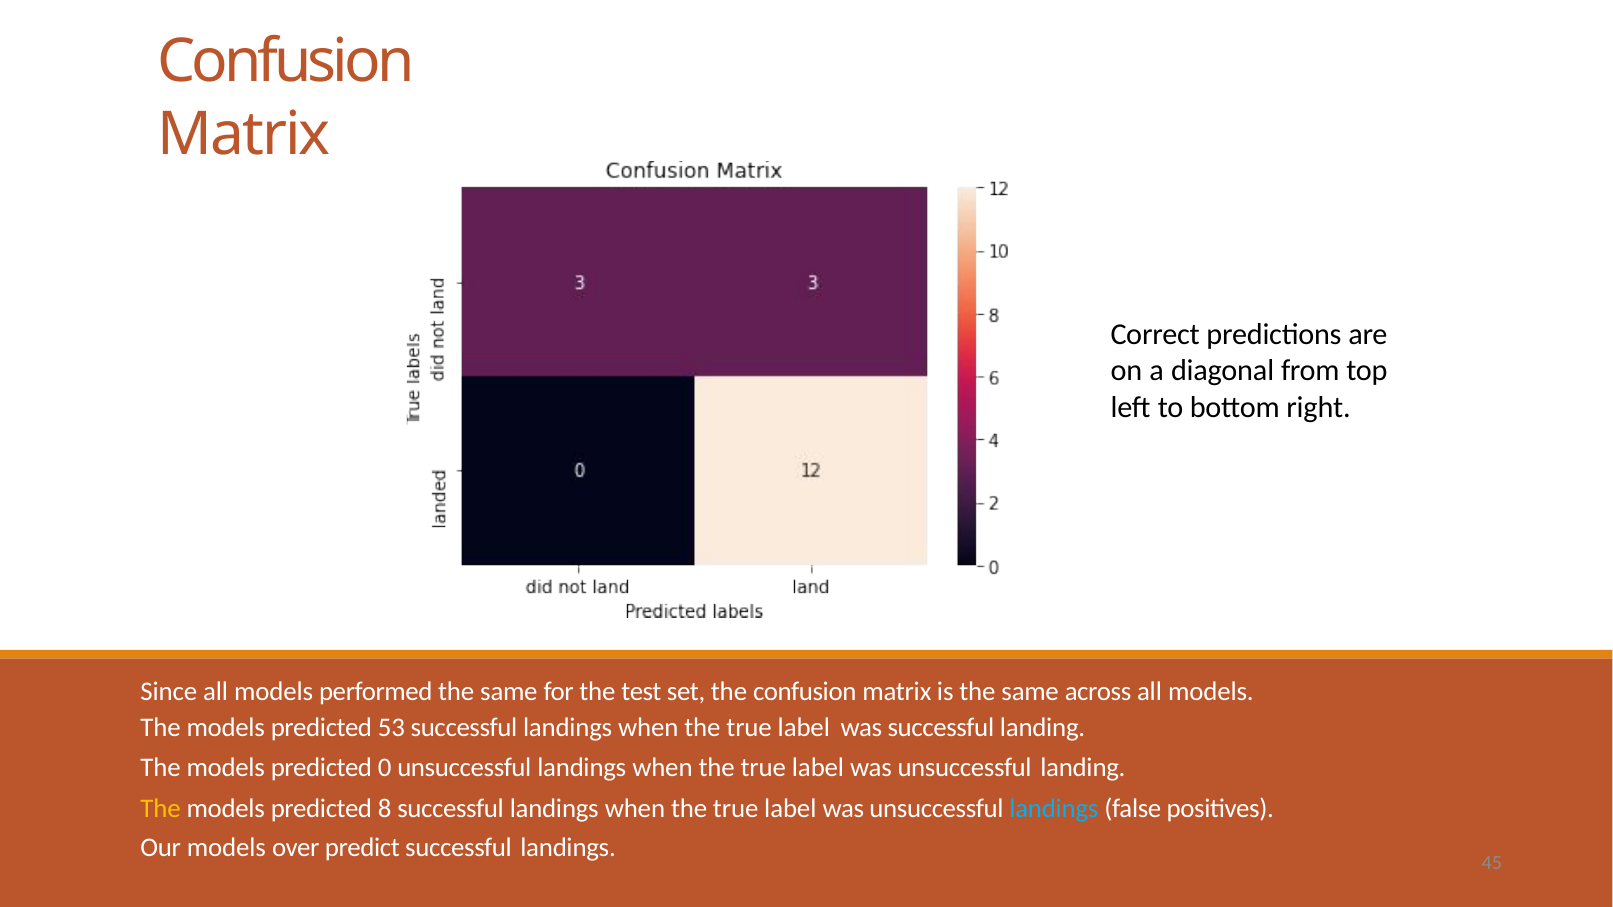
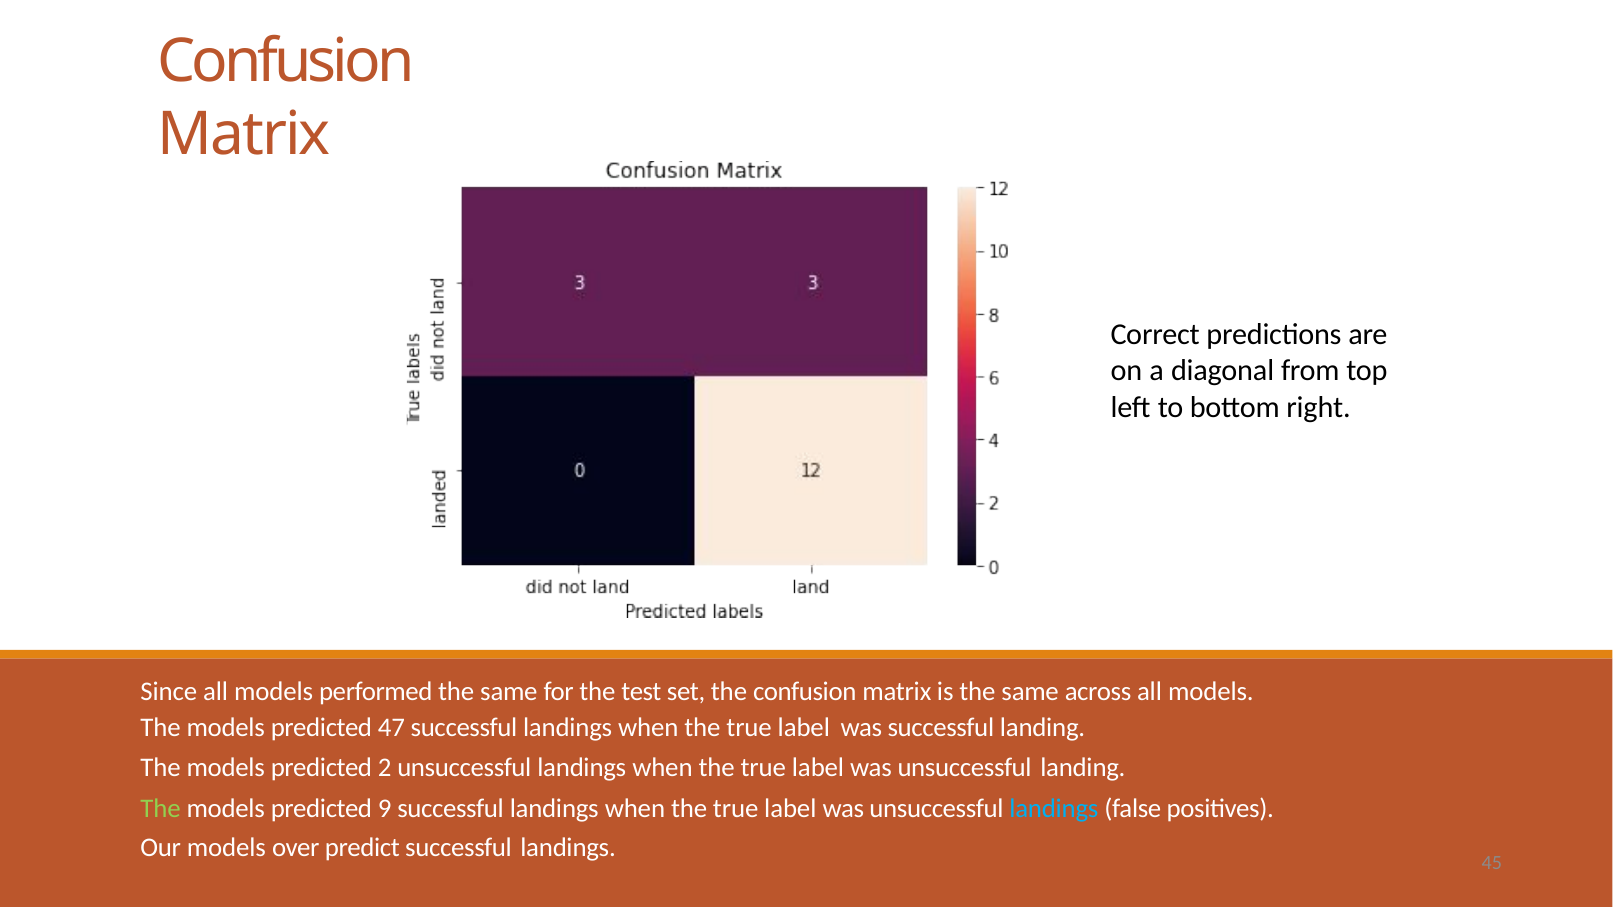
53: 53 -> 47
0: 0 -> 2
The at (161, 809) colour: yellow -> light green
8: 8 -> 9
